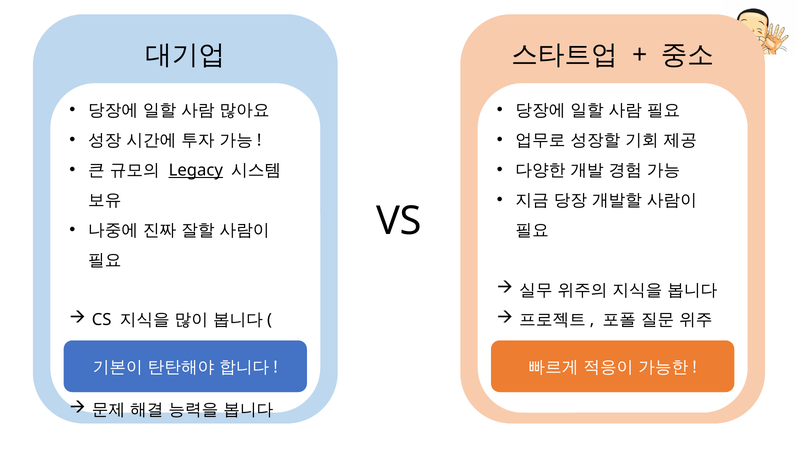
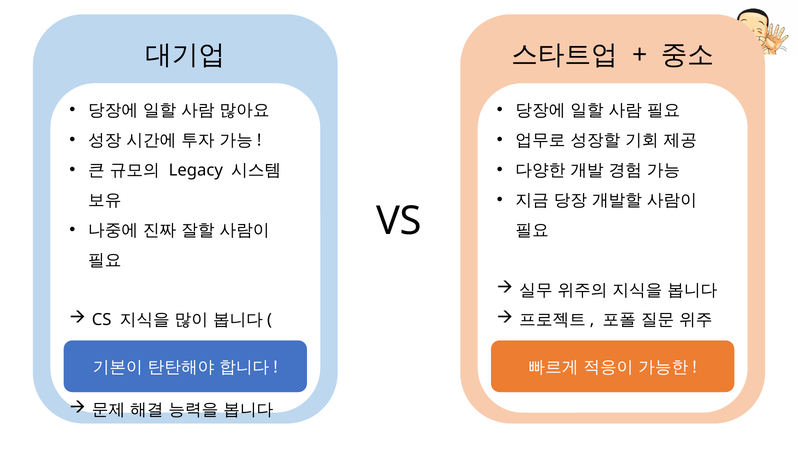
Legacy underline: present -> none
